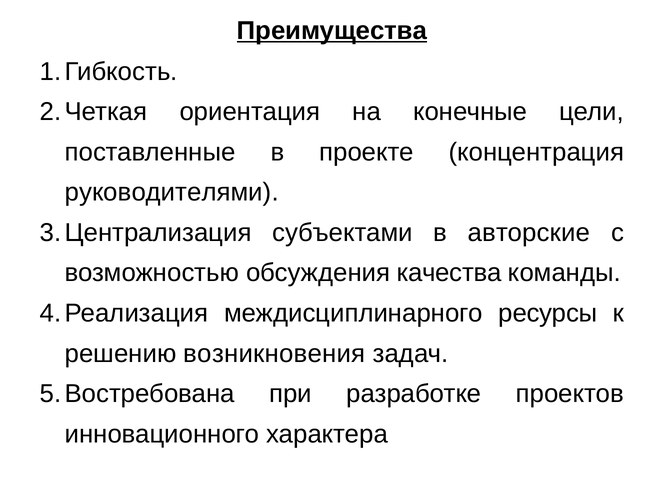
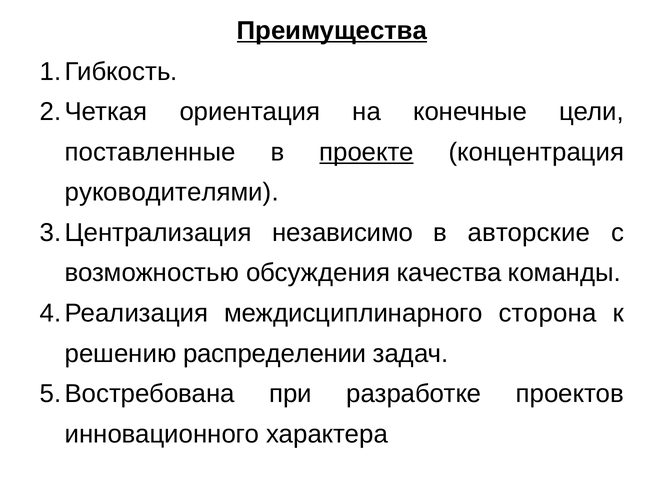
проекте underline: none -> present
субъектами: субъектами -> независимо
ресурсы: ресурсы -> сторона
возникновения: возникновения -> распределении
